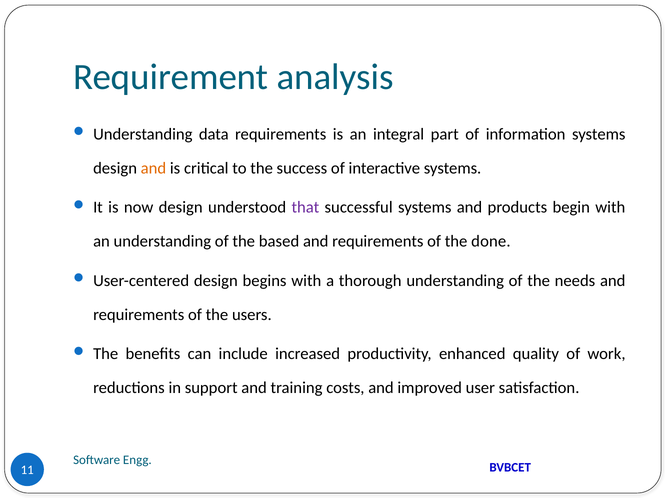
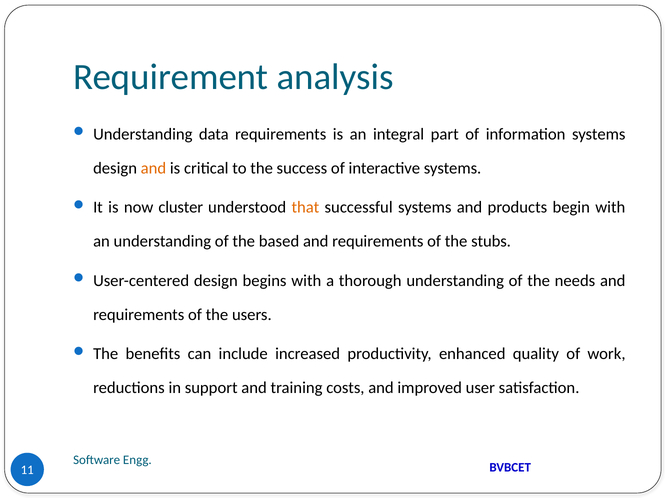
now design: design -> cluster
that colour: purple -> orange
done: done -> stubs
